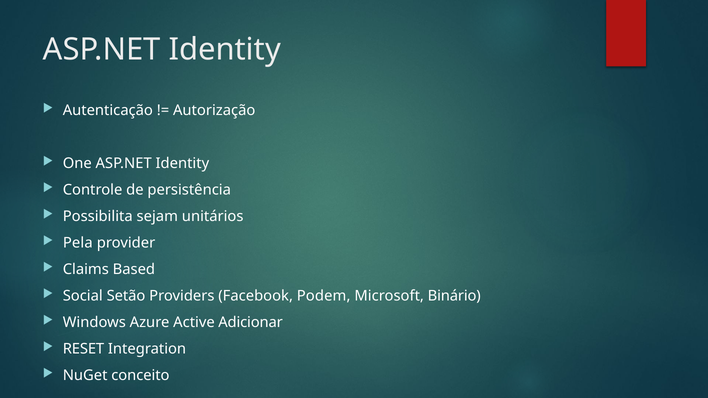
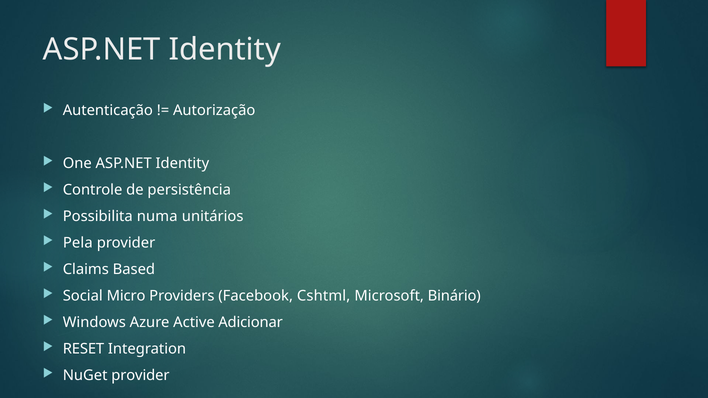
sejam: sejam -> numa
Setão: Setão -> Micro
Podem: Podem -> Cshtml
NuGet conceito: conceito -> provider
